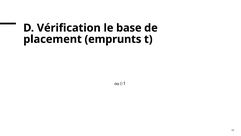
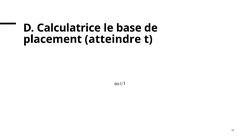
Vérification: Vérification -> Calculatrice
emprunts: emprunts -> atteindre
